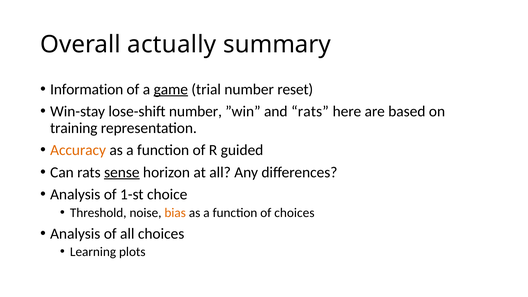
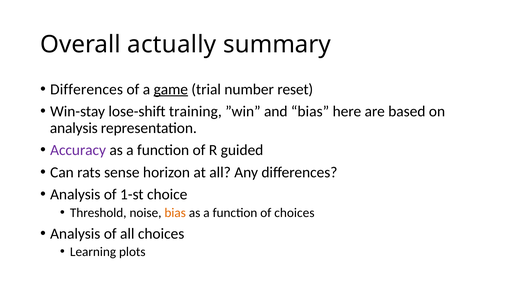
Information at (87, 89): Information -> Differences
lose-shift number: number -> training
and rats: rats -> bias
training at (74, 128): training -> analysis
Accuracy colour: orange -> purple
sense underline: present -> none
